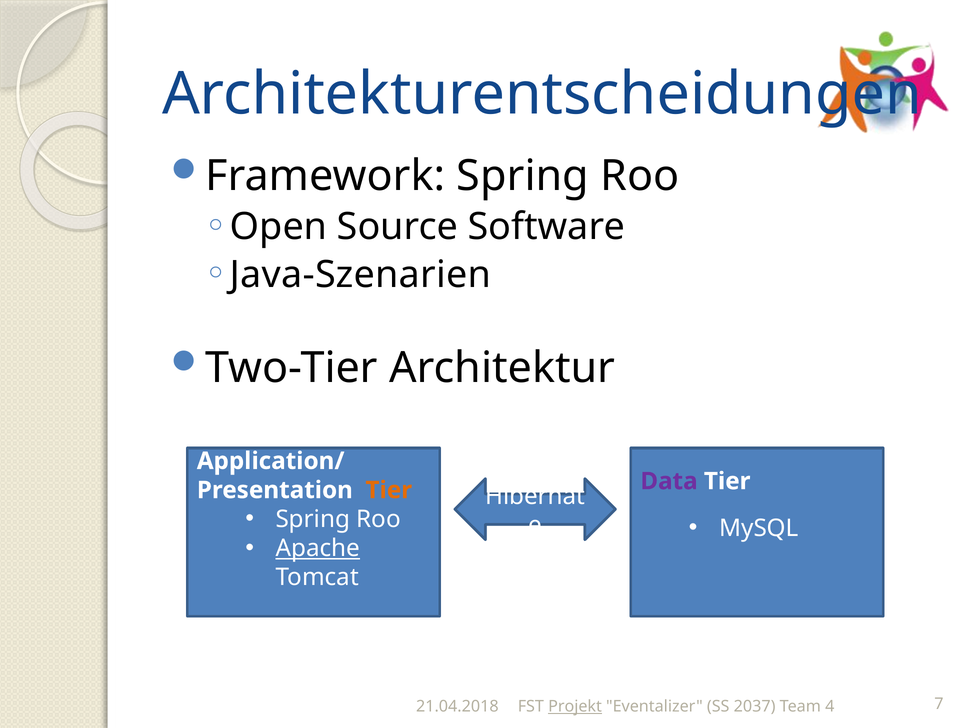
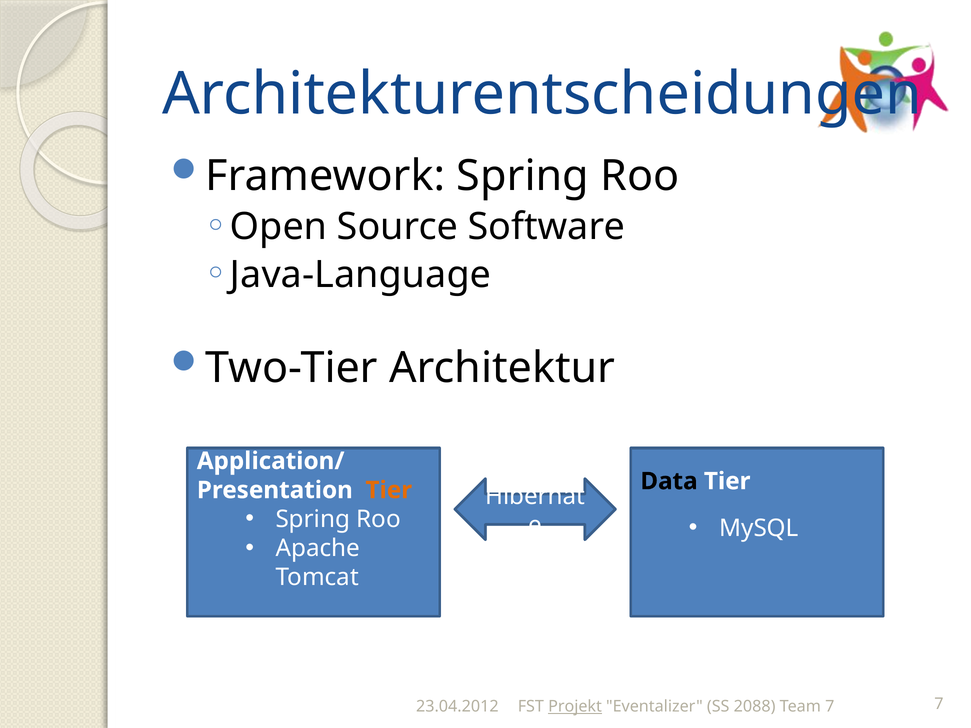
Java-Szenarien: Java-Szenarien -> Java-Language
Data colour: purple -> black
Apache underline: present -> none
21.04.2018: 21.04.2018 -> 23.04.2012
2037: 2037 -> 2088
Team 4: 4 -> 7
